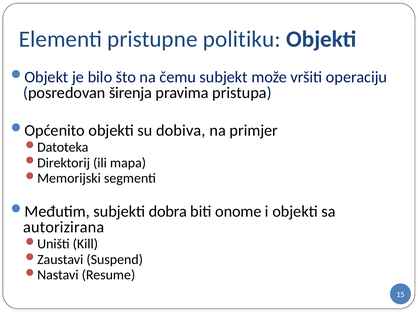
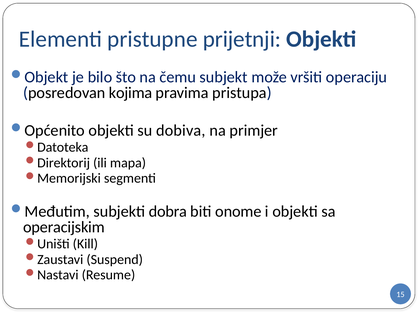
politiku: politiku -> prijetnji
širenja: širenja -> kojima
autorizirana: autorizirana -> operacijskim
